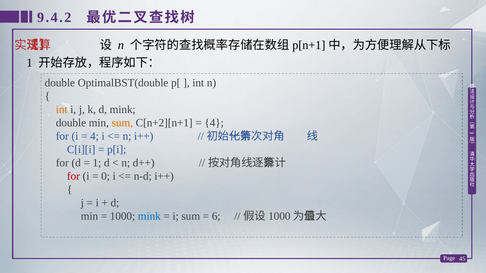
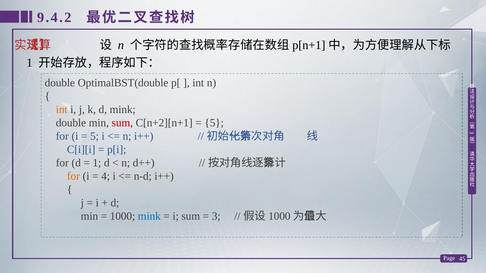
sum at (122, 123) colour: orange -> red
4 at (214, 123): 4 -> 5
4 at (94, 136): 4 -> 5
for at (73, 176) colour: red -> orange
0: 0 -> 4
6 at (216, 216): 6 -> 3
